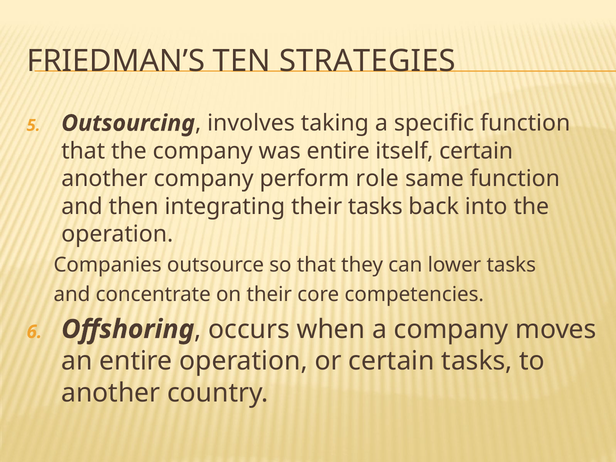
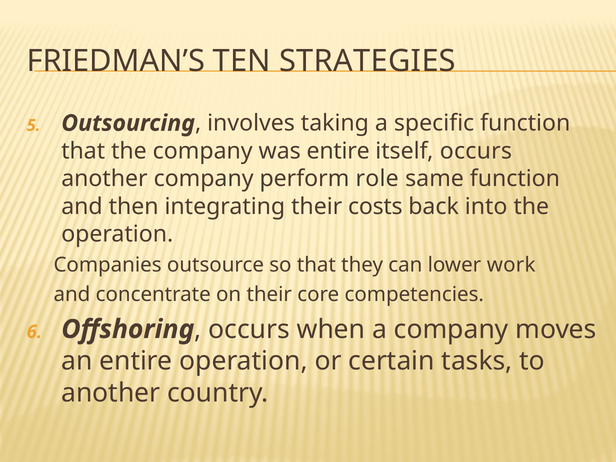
itself certain: certain -> occurs
their tasks: tasks -> costs
lower tasks: tasks -> work
